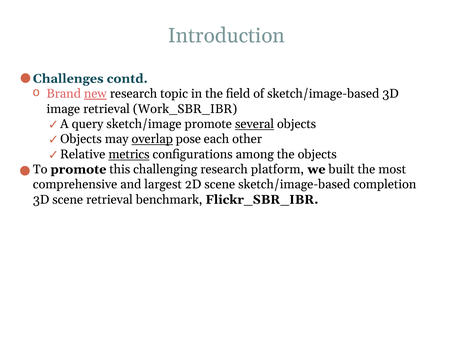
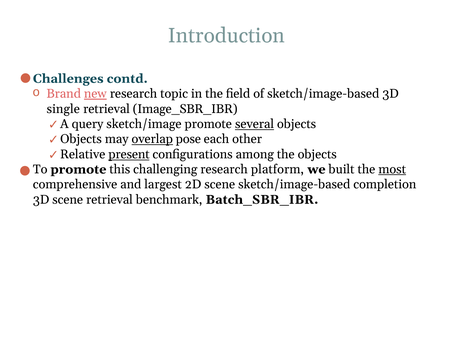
image: image -> single
Work_SBR_IBR: Work_SBR_IBR -> Image_SBR_IBR
metrics: metrics -> present
most underline: none -> present
Flickr_SBR_IBR: Flickr_SBR_IBR -> Batch_SBR_IBR
